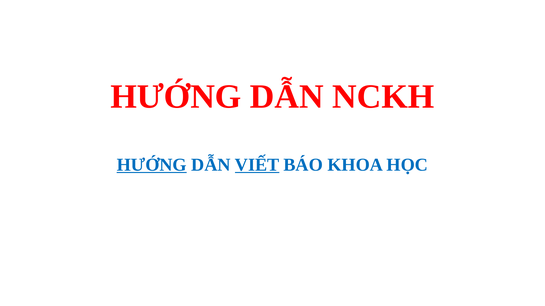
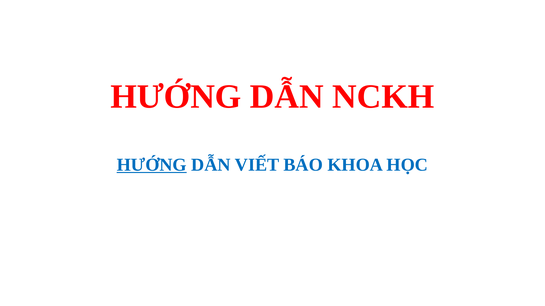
VIẾT underline: present -> none
